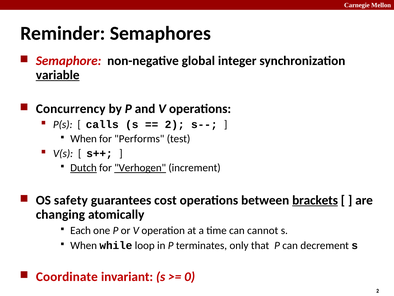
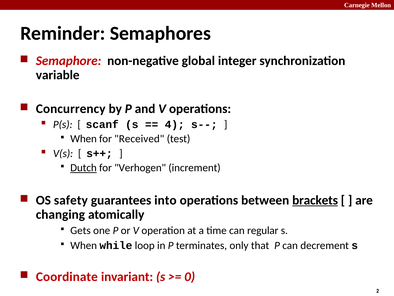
variable underline: present -> none
calls: calls -> scanf
2 at (175, 124): 2 -> 4
Performs: Performs -> Received
Verhogen underline: present -> none
cost: cost -> into
Each: Each -> Gets
cannot: cannot -> regular
